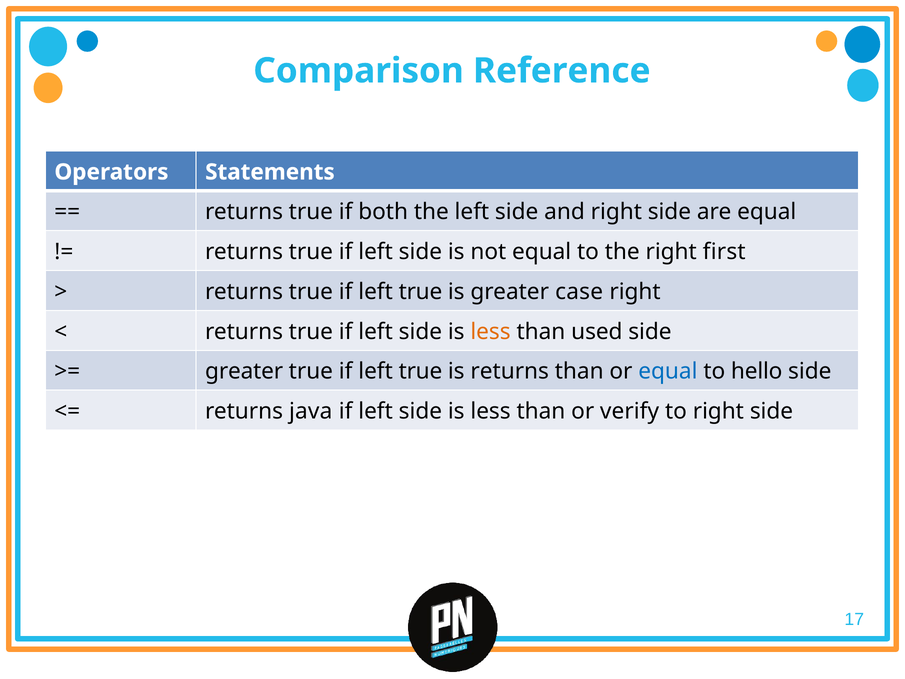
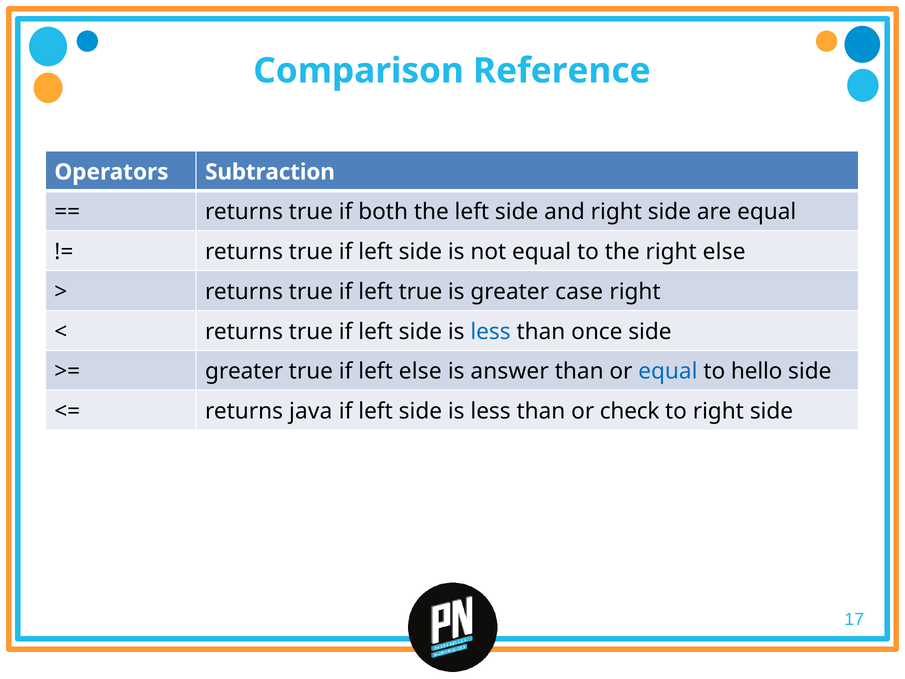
Statements: Statements -> Subtraction
right first: first -> else
less at (491, 331) colour: orange -> blue
used: used -> once
true at (420, 371): true -> else
is returns: returns -> answer
verify: verify -> check
